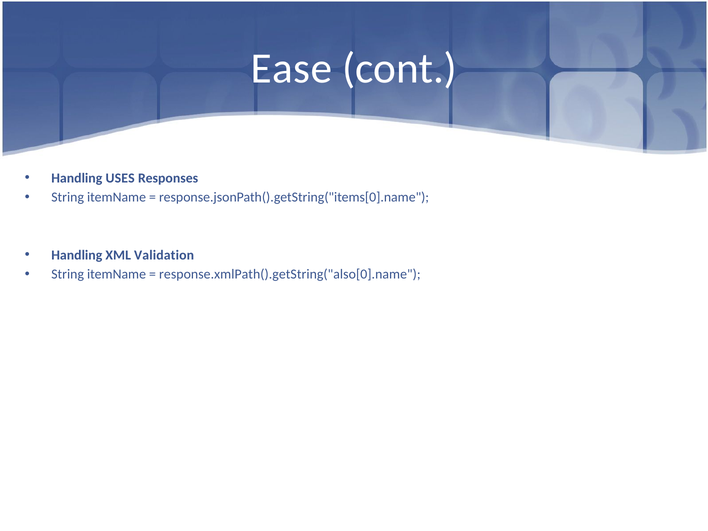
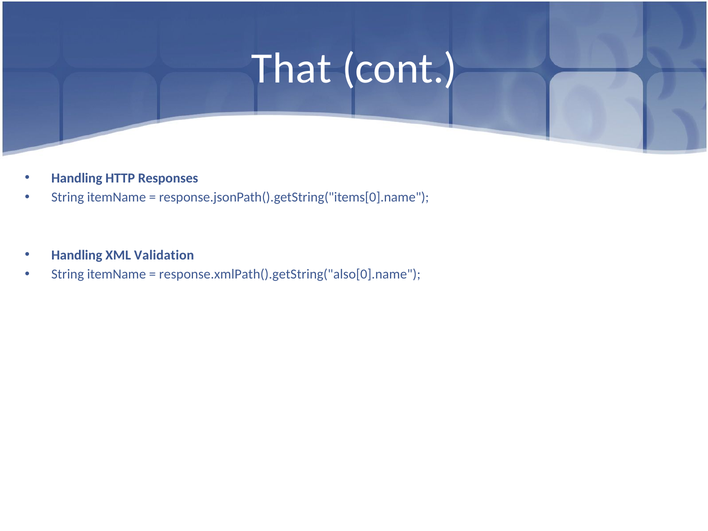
Ease: Ease -> That
USES: USES -> HTTP
